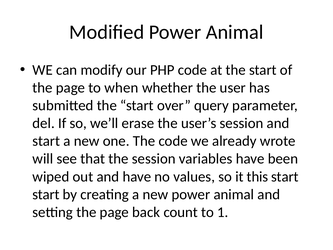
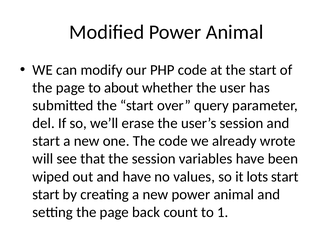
when: when -> about
this: this -> lots
